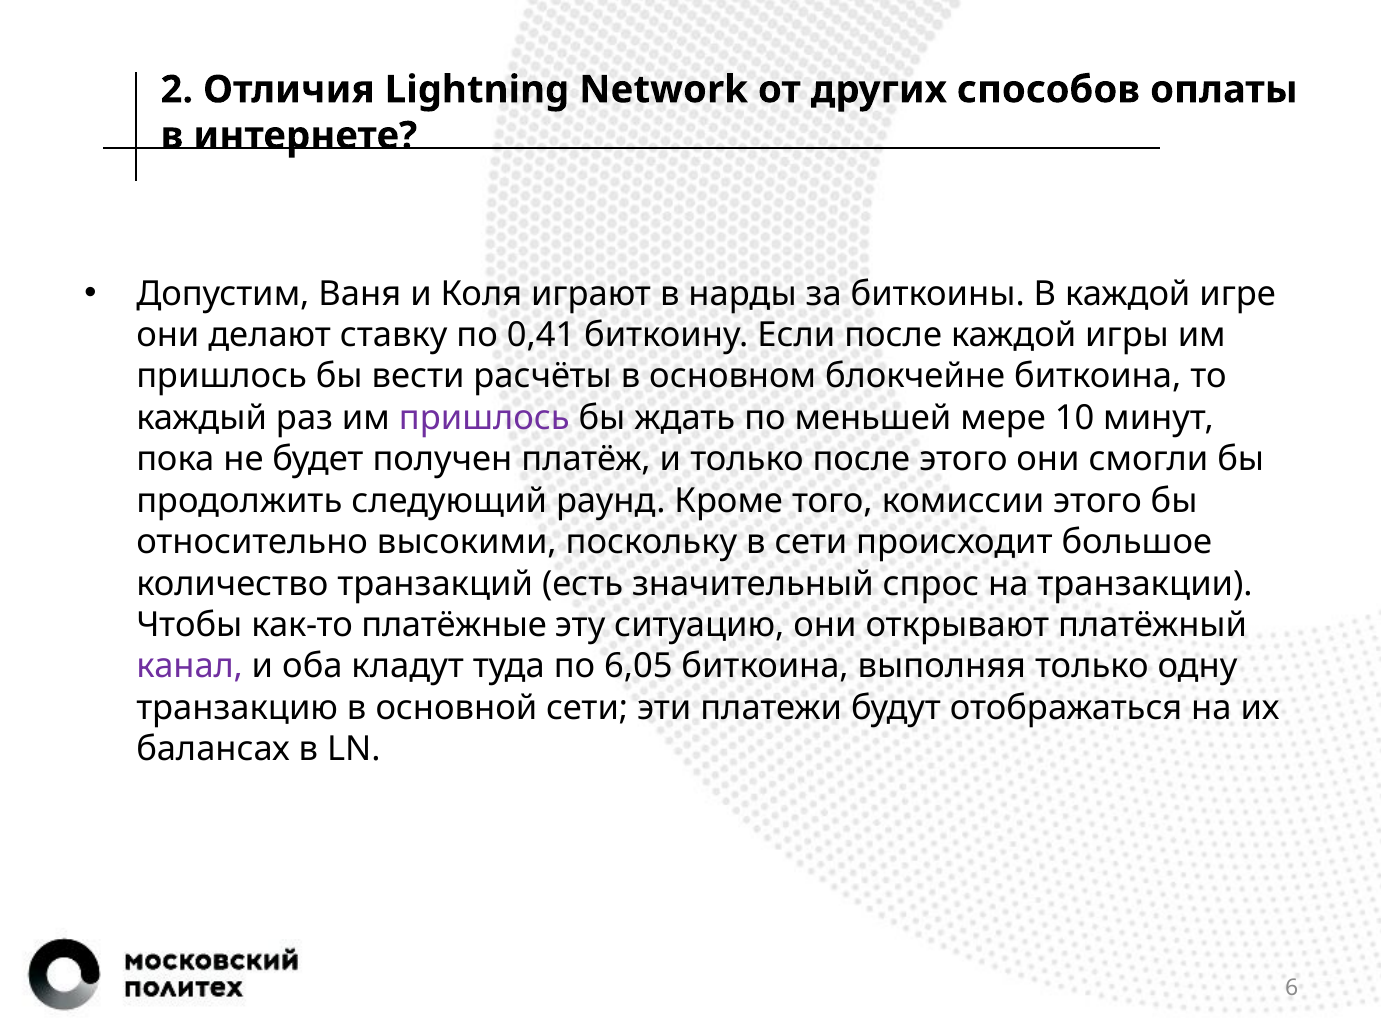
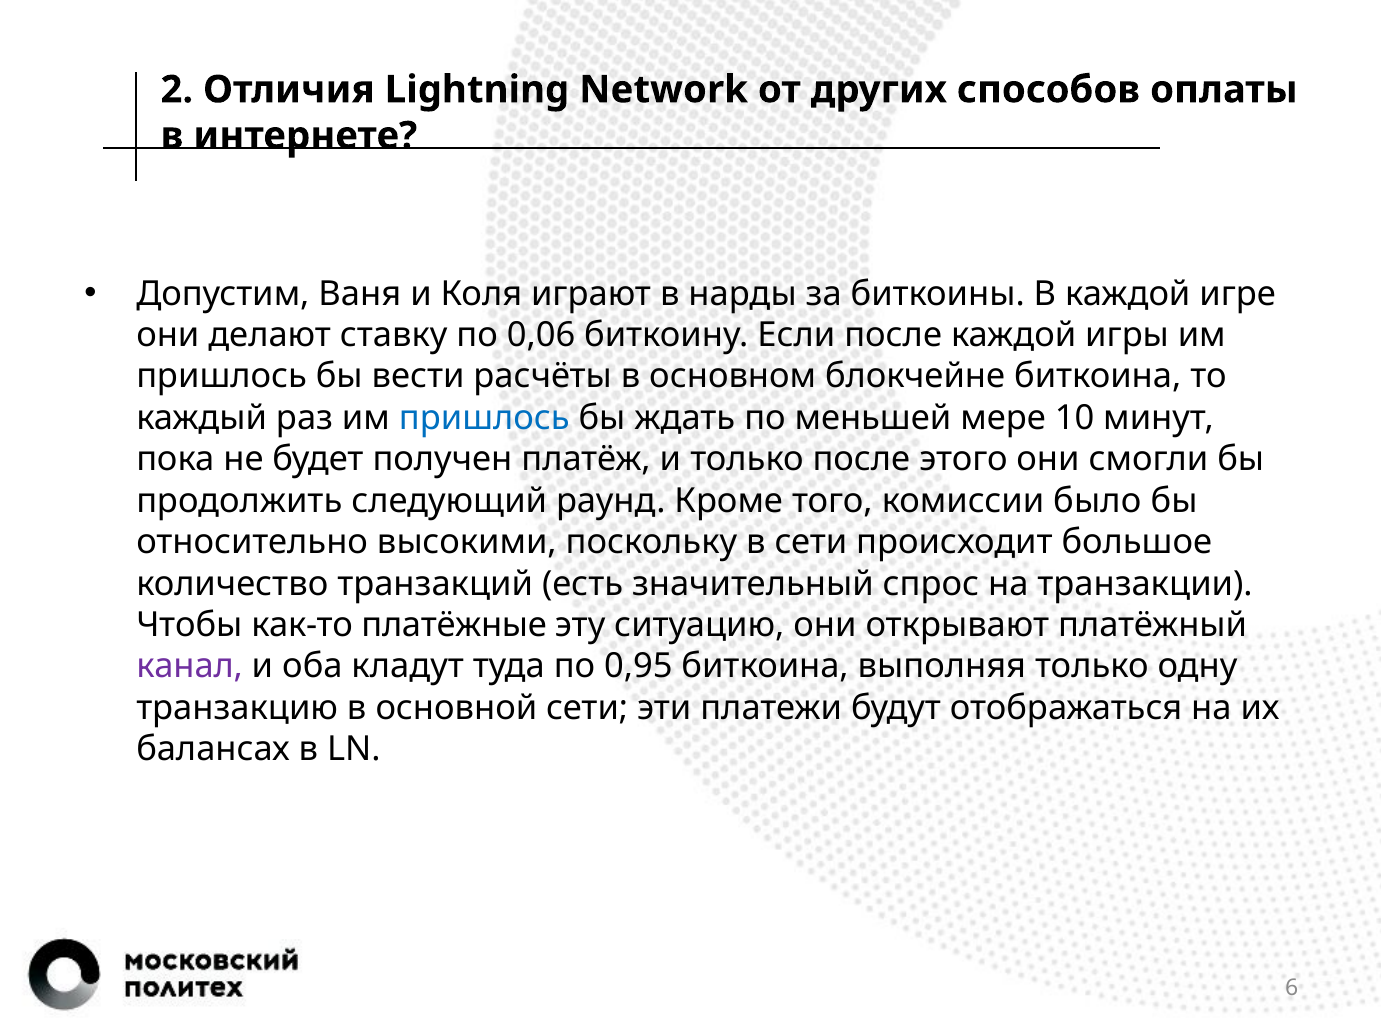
0,41: 0,41 -> 0,06
пришлось at (484, 418) colour: purple -> blue
комиссии этого: этого -> было
6,05: 6,05 -> 0,95
